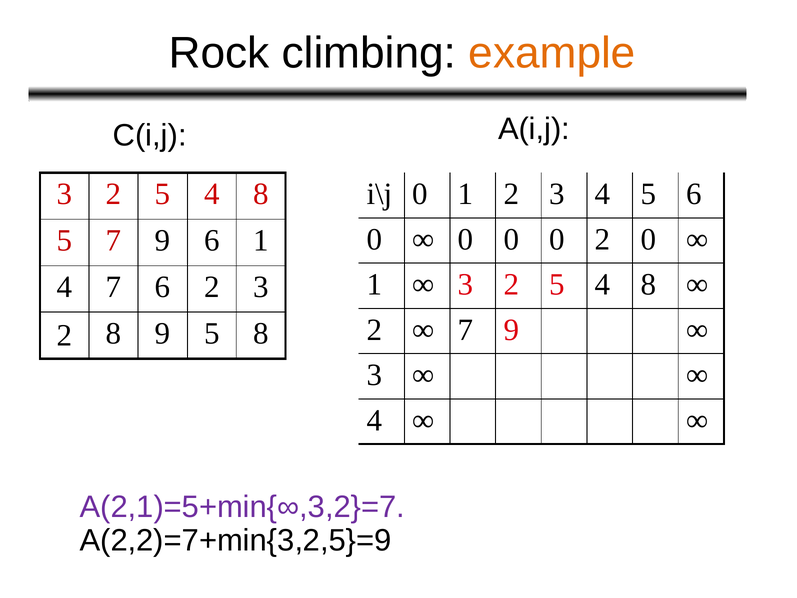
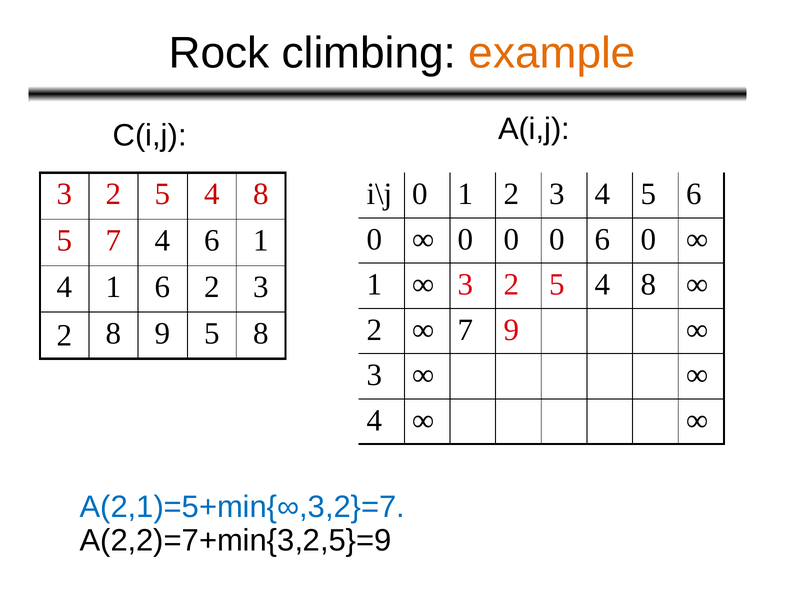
0 2: 2 -> 6
5 7 9: 9 -> 4
4 7: 7 -> 1
A(2,1)=5+min{∞,3,2}=7 colour: purple -> blue
